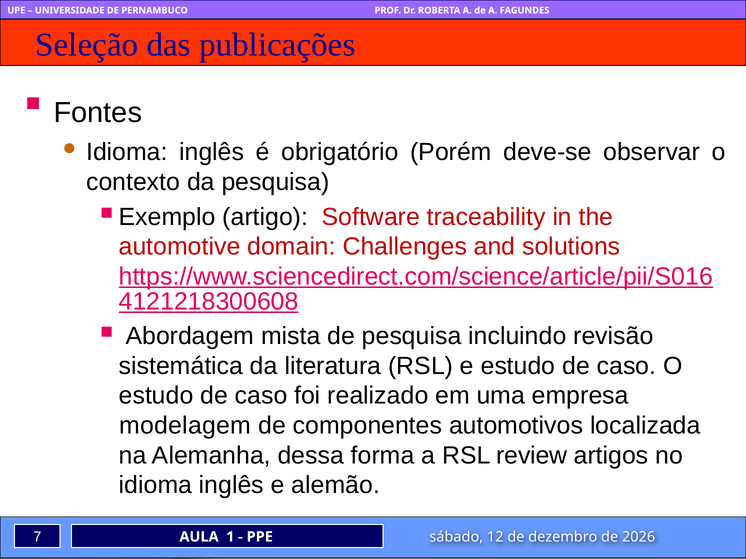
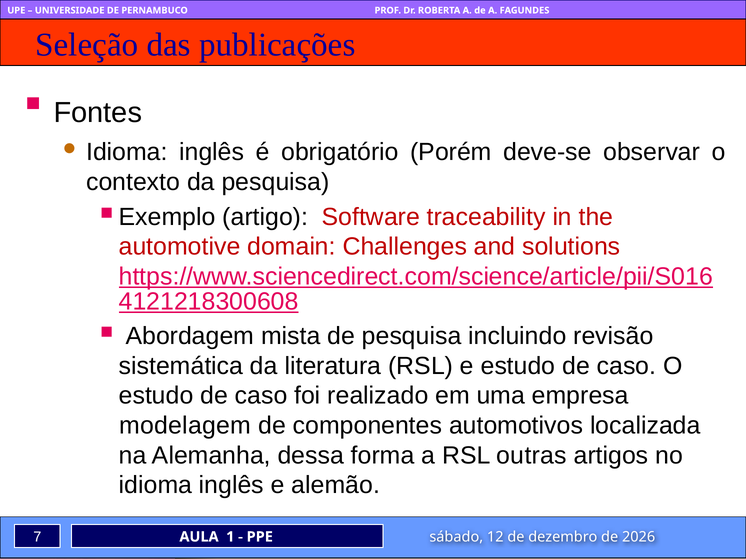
review: review -> outras
